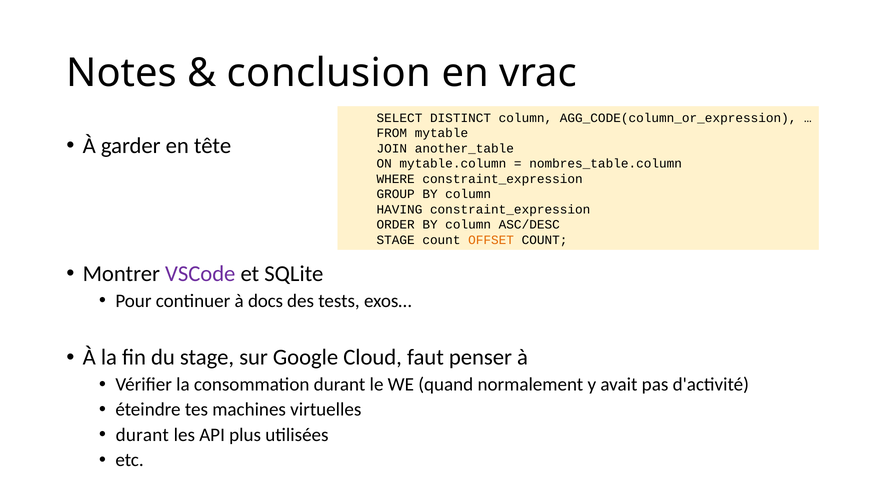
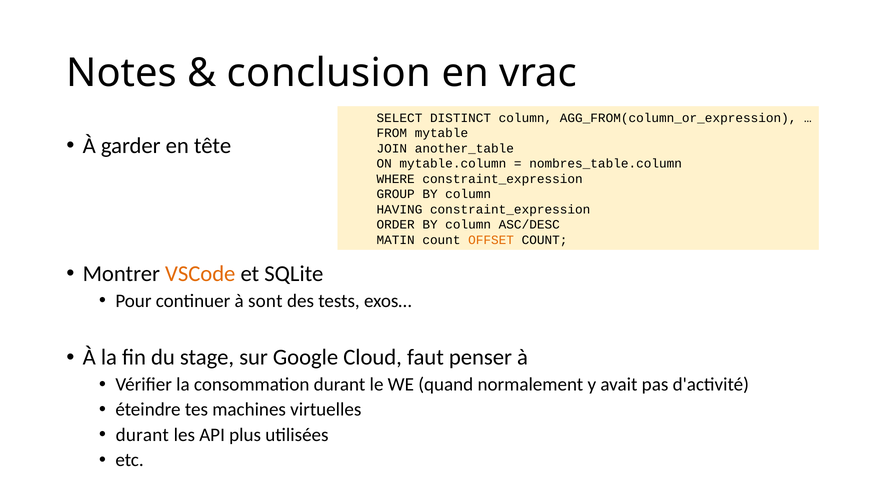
AGG_CODE(column_or_expression: AGG_CODE(column_or_expression -> AGG_FROM(column_or_expression
STAGE at (396, 240): STAGE -> MATIN
VSCode colour: purple -> orange
docs: docs -> sont
